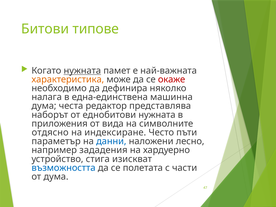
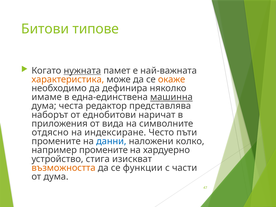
окаже colour: red -> orange
налага: налага -> имаме
машинна underline: none -> present
еднобитови нужната: нужната -> наричат
параметър at (56, 141): параметър -> промените
лесно: лесно -> колко
например зададения: зададения -> промените
възможността colour: blue -> orange
полетата: полетата -> функции
